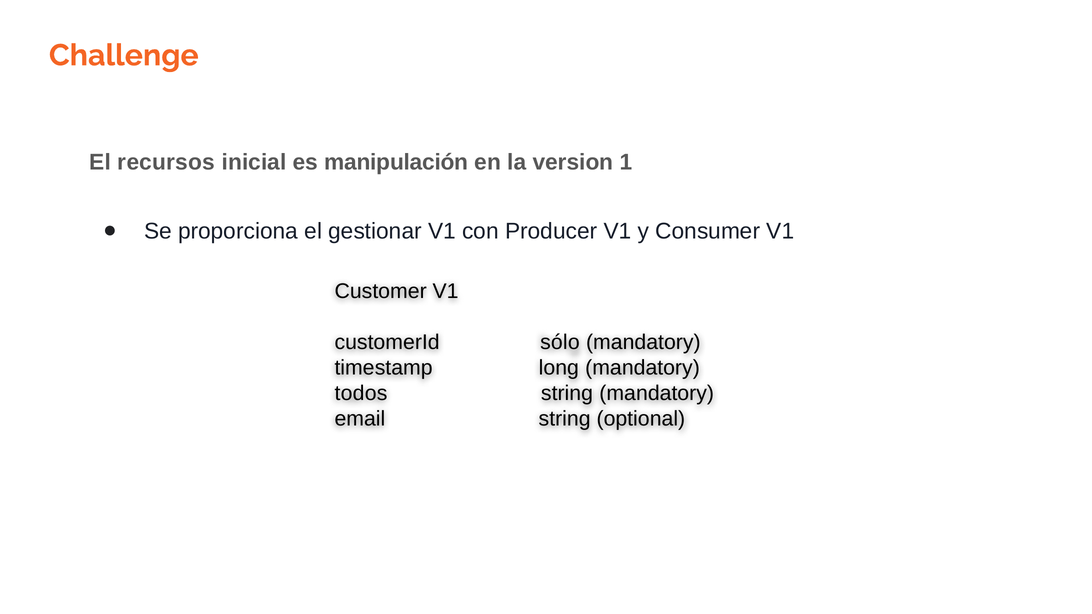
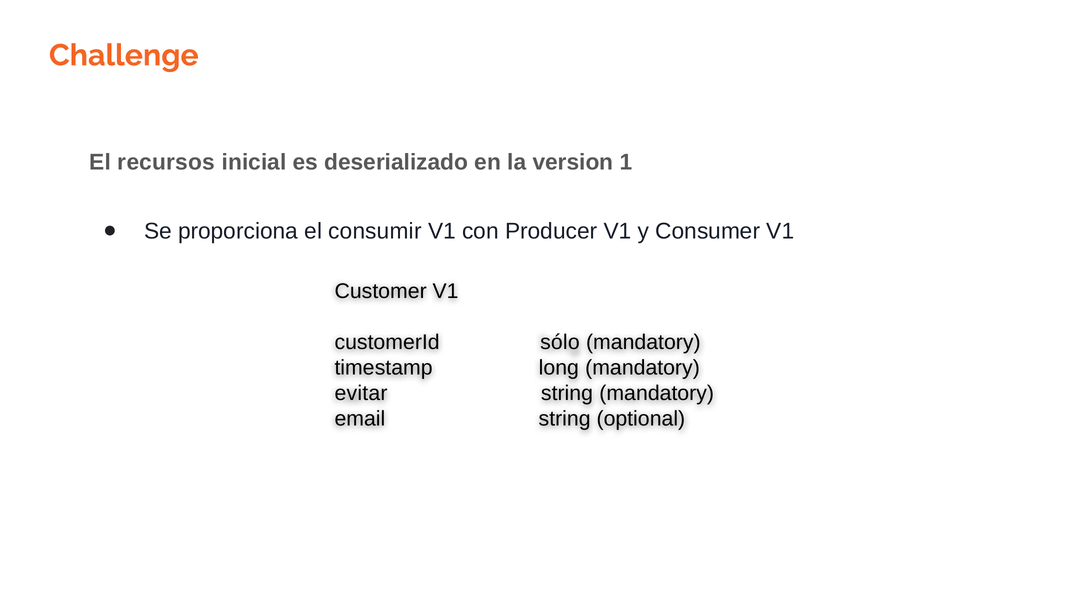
manipulación: manipulación -> deserializado
gestionar: gestionar -> consumir
todos: todos -> evitar
